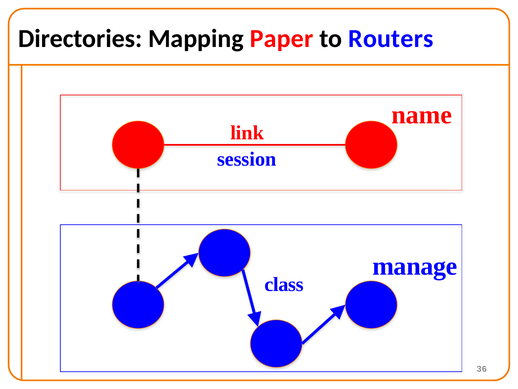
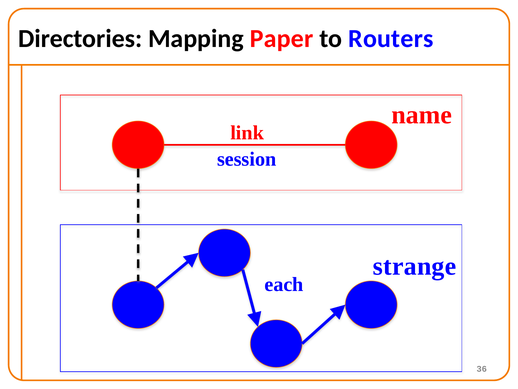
manage: manage -> strange
class: class -> each
